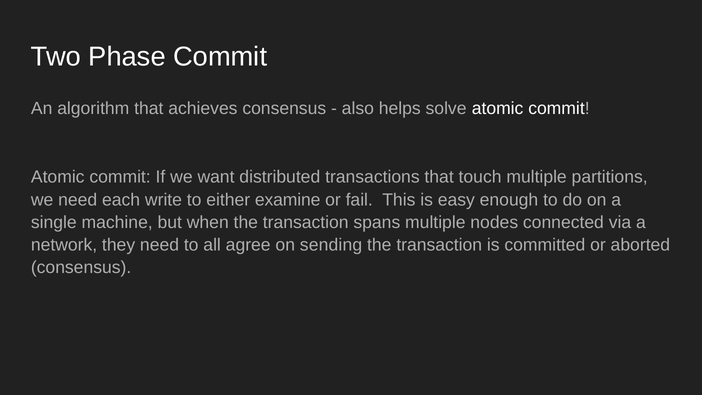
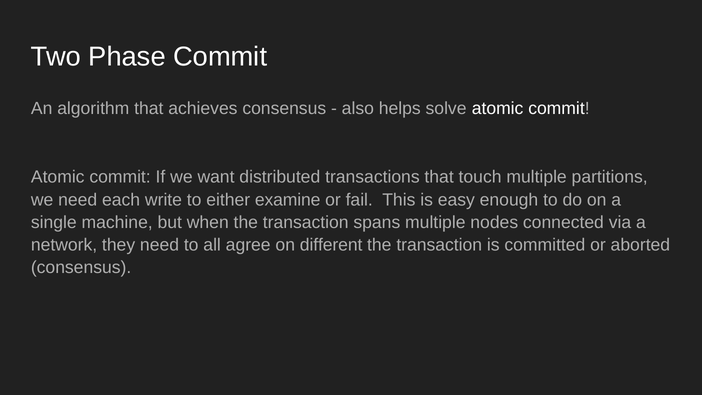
sending: sending -> different
